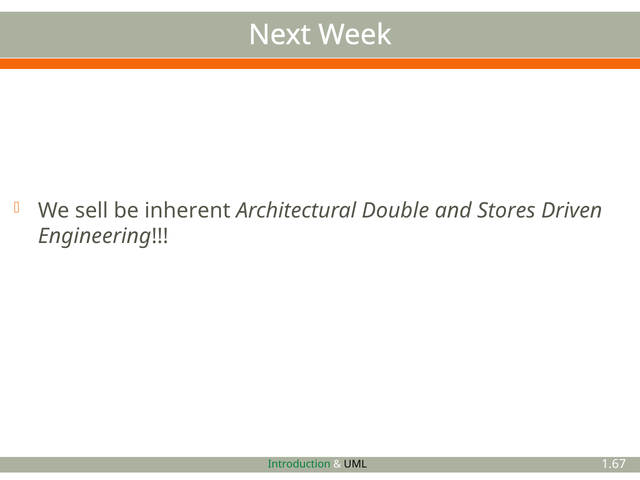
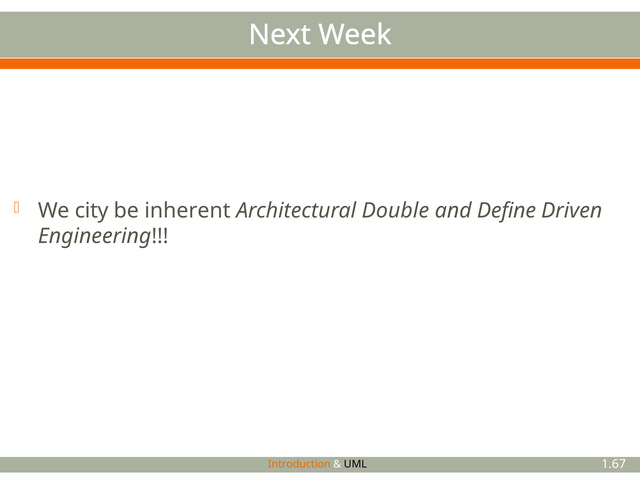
sell: sell -> city
Stores: Stores -> Define
Introduction colour: green -> orange
